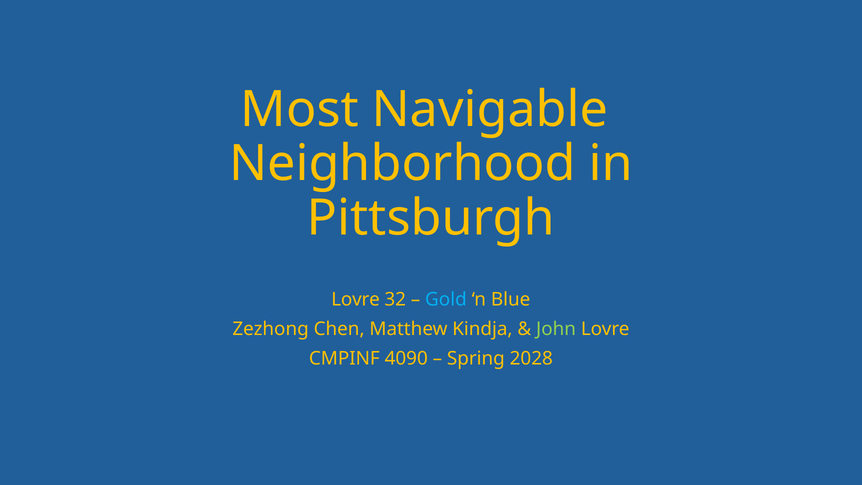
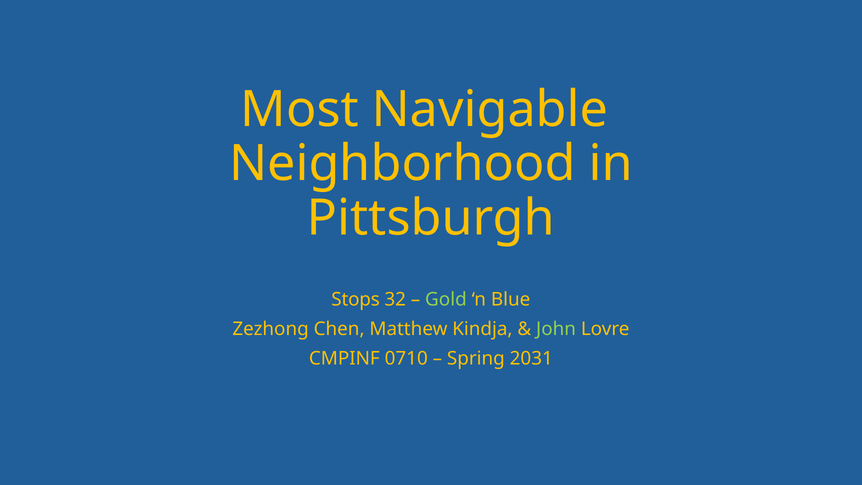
Lovre at (356, 300): Lovre -> Stops
Gold colour: light blue -> light green
4090: 4090 -> 0710
2028: 2028 -> 2031
